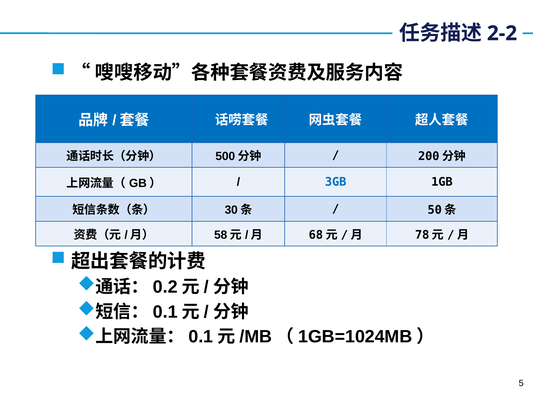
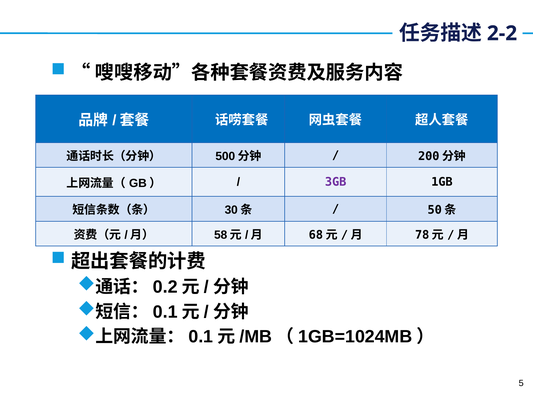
3GB colour: blue -> purple
